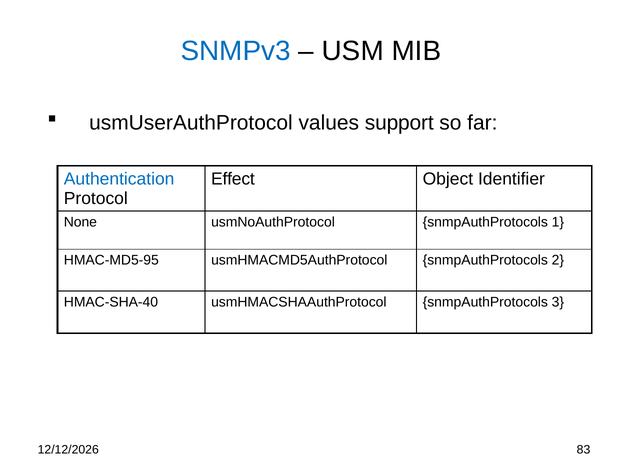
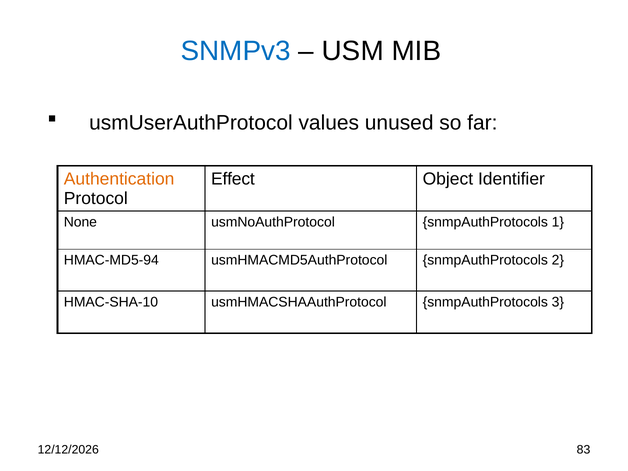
support: support -> unused
Authentication colour: blue -> orange
HMAC-MD5-95: HMAC-MD5-95 -> HMAC-MD5-94
HMAC-SHA-40: HMAC-SHA-40 -> HMAC-SHA-10
